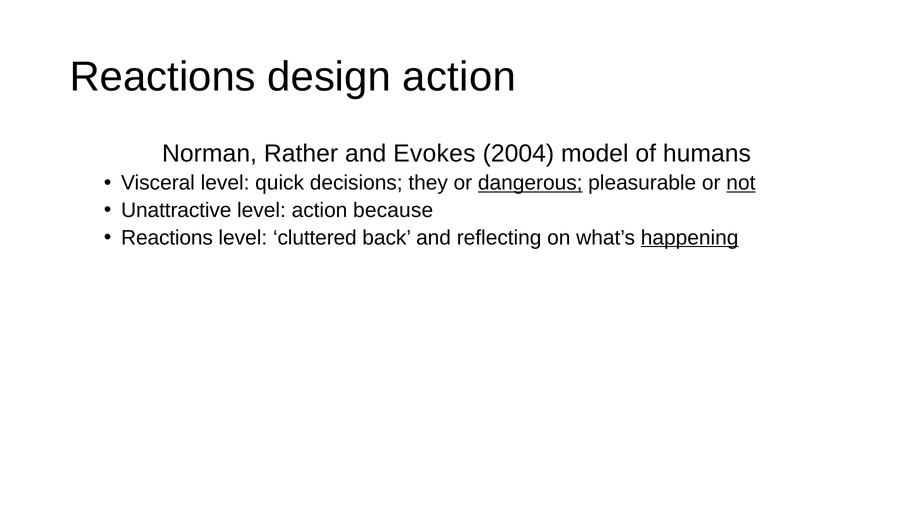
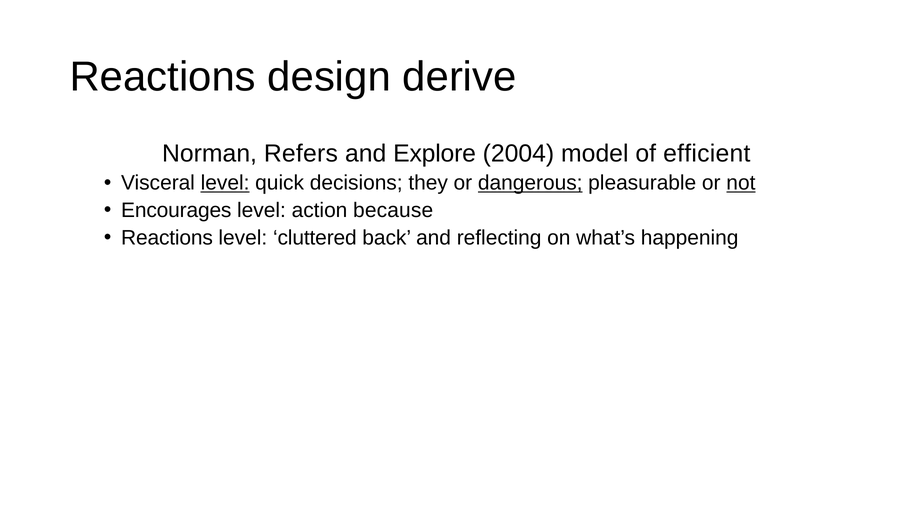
design action: action -> derive
Rather: Rather -> Refers
Evokes: Evokes -> Explore
humans: humans -> efficient
level at (225, 183) underline: none -> present
Unattractive: Unattractive -> Encourages
happening underline: present -> none
